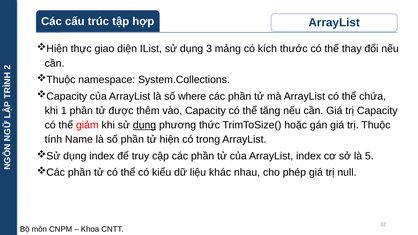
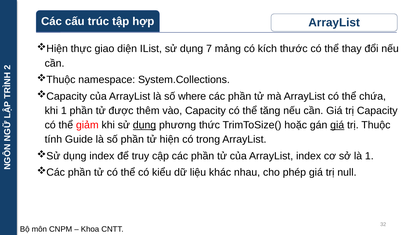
3: 3 -> 7
giá at (337, 125) underline: none -> present
Name: Name -> Guide
là 5: 5 -> 1
